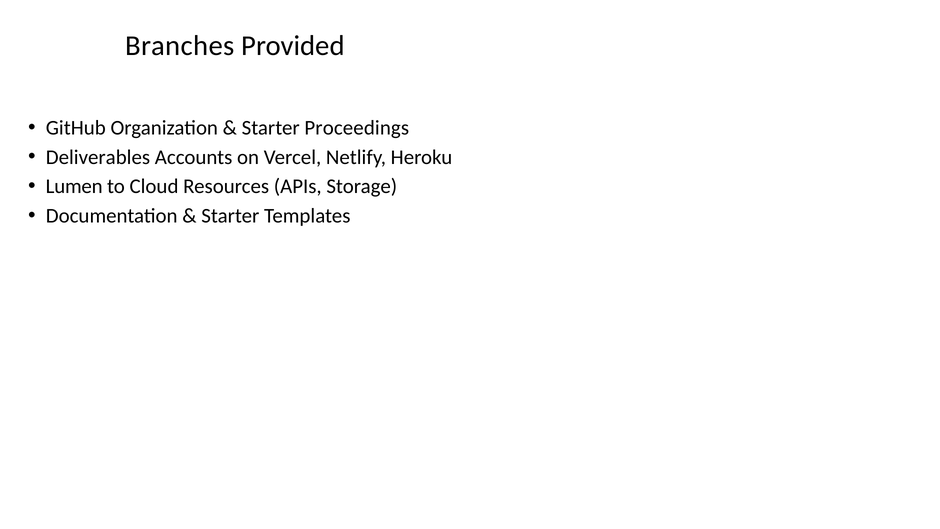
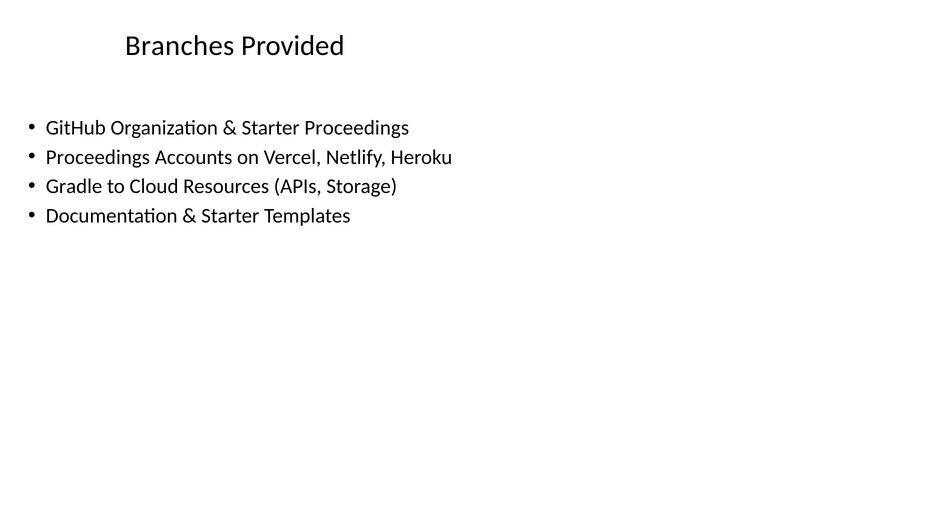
Deliverables at (98, 157): Deliverables -> Proceedings
Lumen: Lumen -> Gradle
